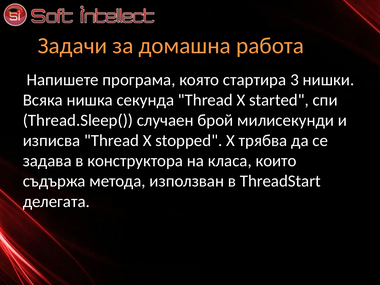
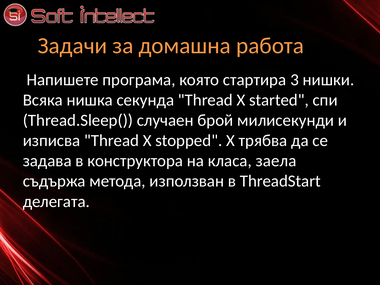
които: които -> заела
